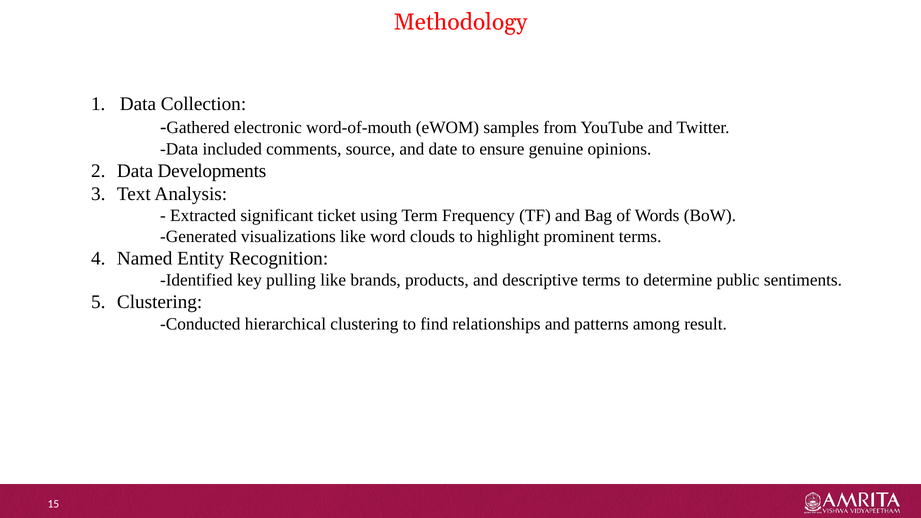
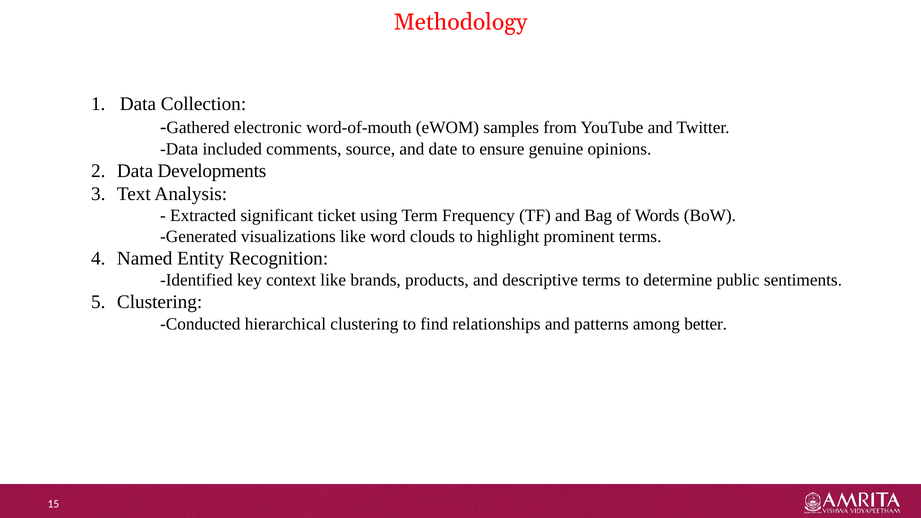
pulling: pulling -> context
result: result -> better
